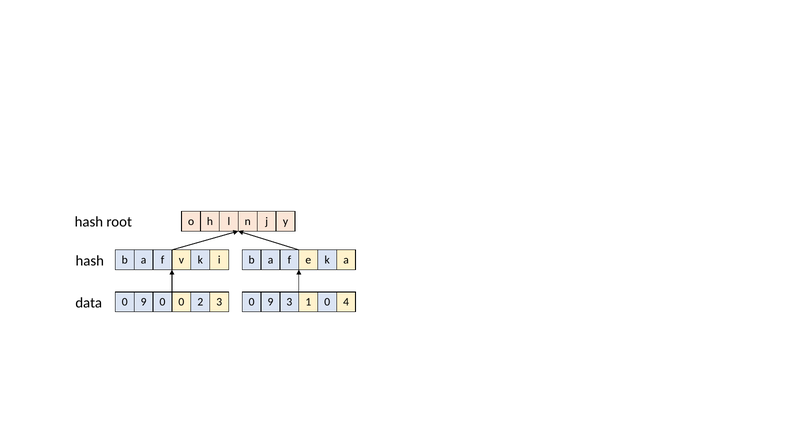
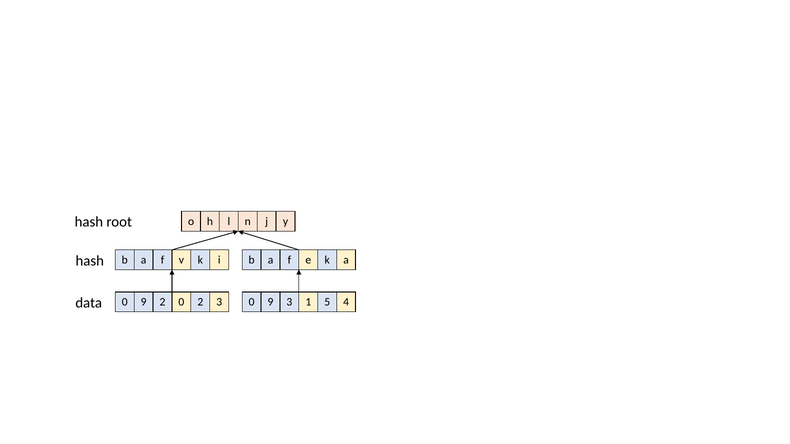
9 0: 0 -> 2
1 0: 0 -> 5
